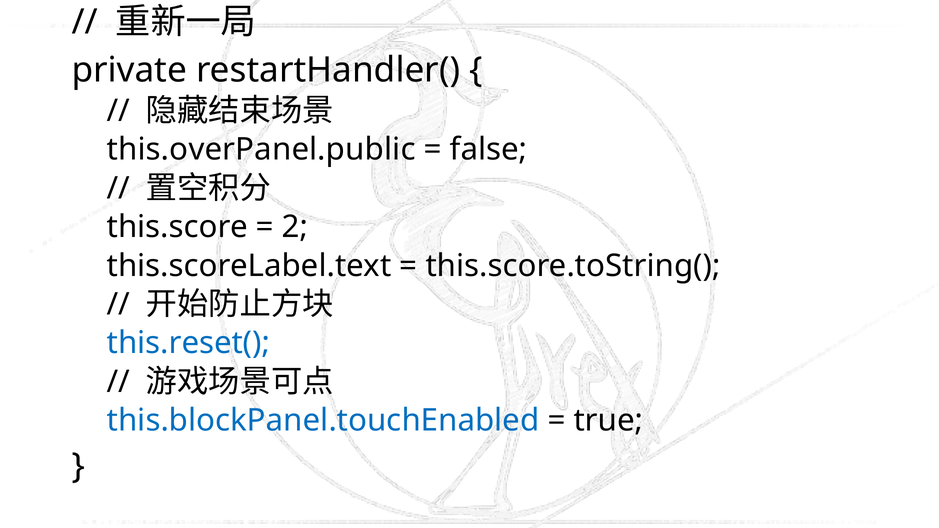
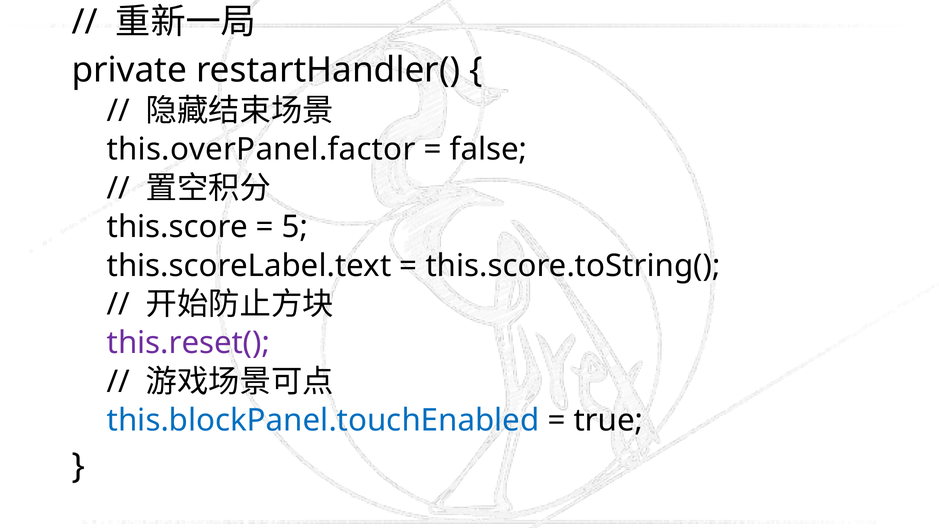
this.overPanel.public: this.overPanel.public -> this.overPanel.factor
2: 2 -> 5
this.reset( colour: blue -> purple
